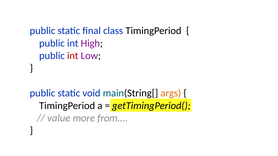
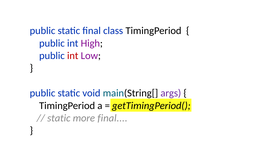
args colour: orange -> purple
value at (59, 118): value -> static
more from: from -> final
